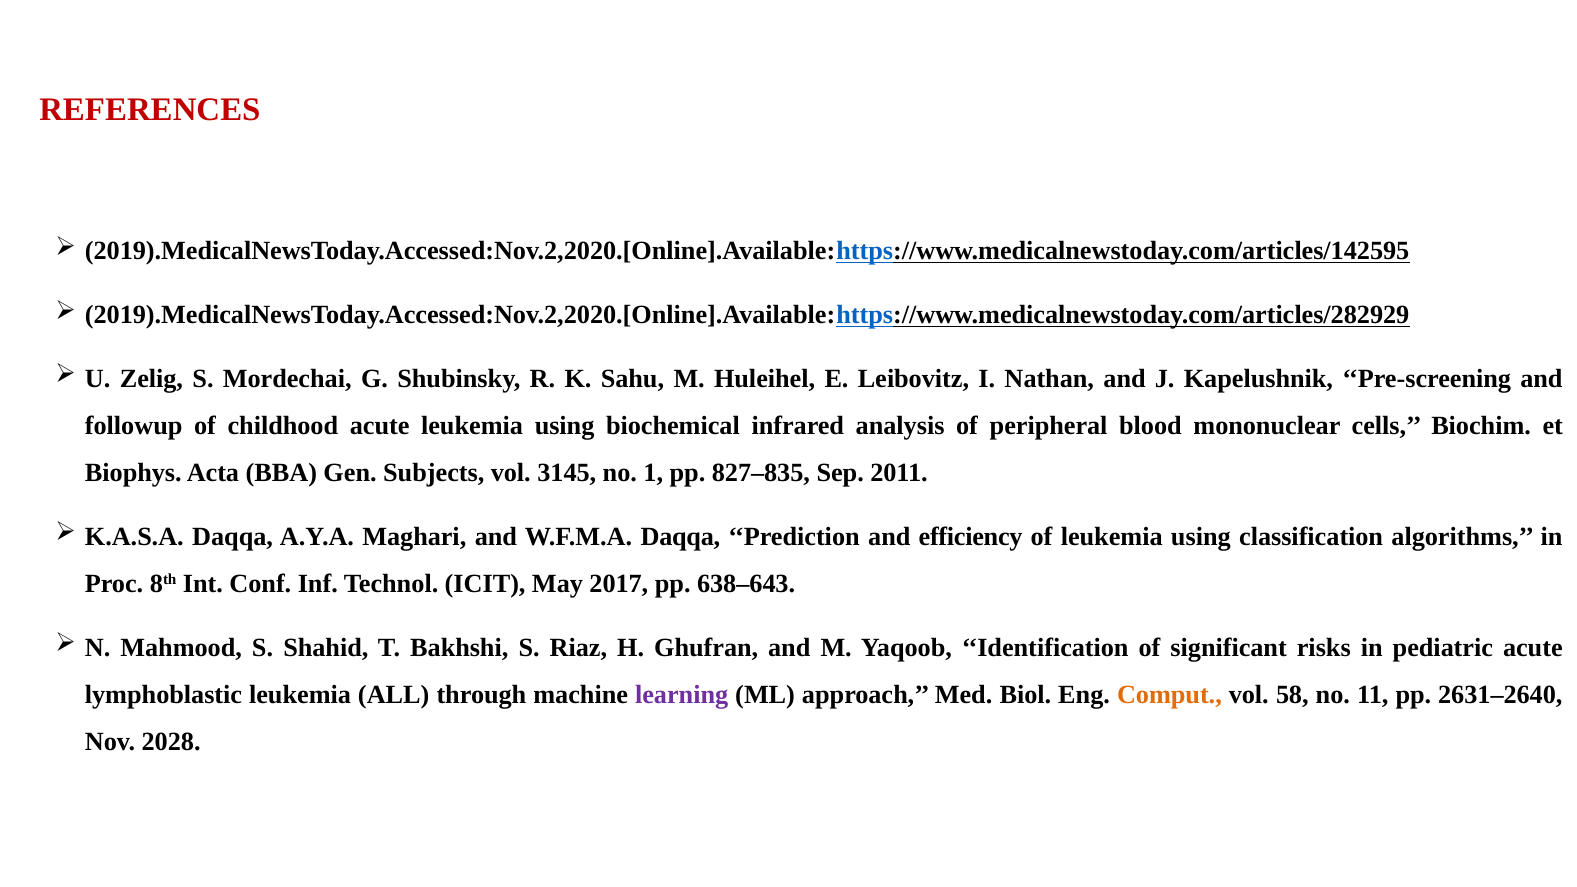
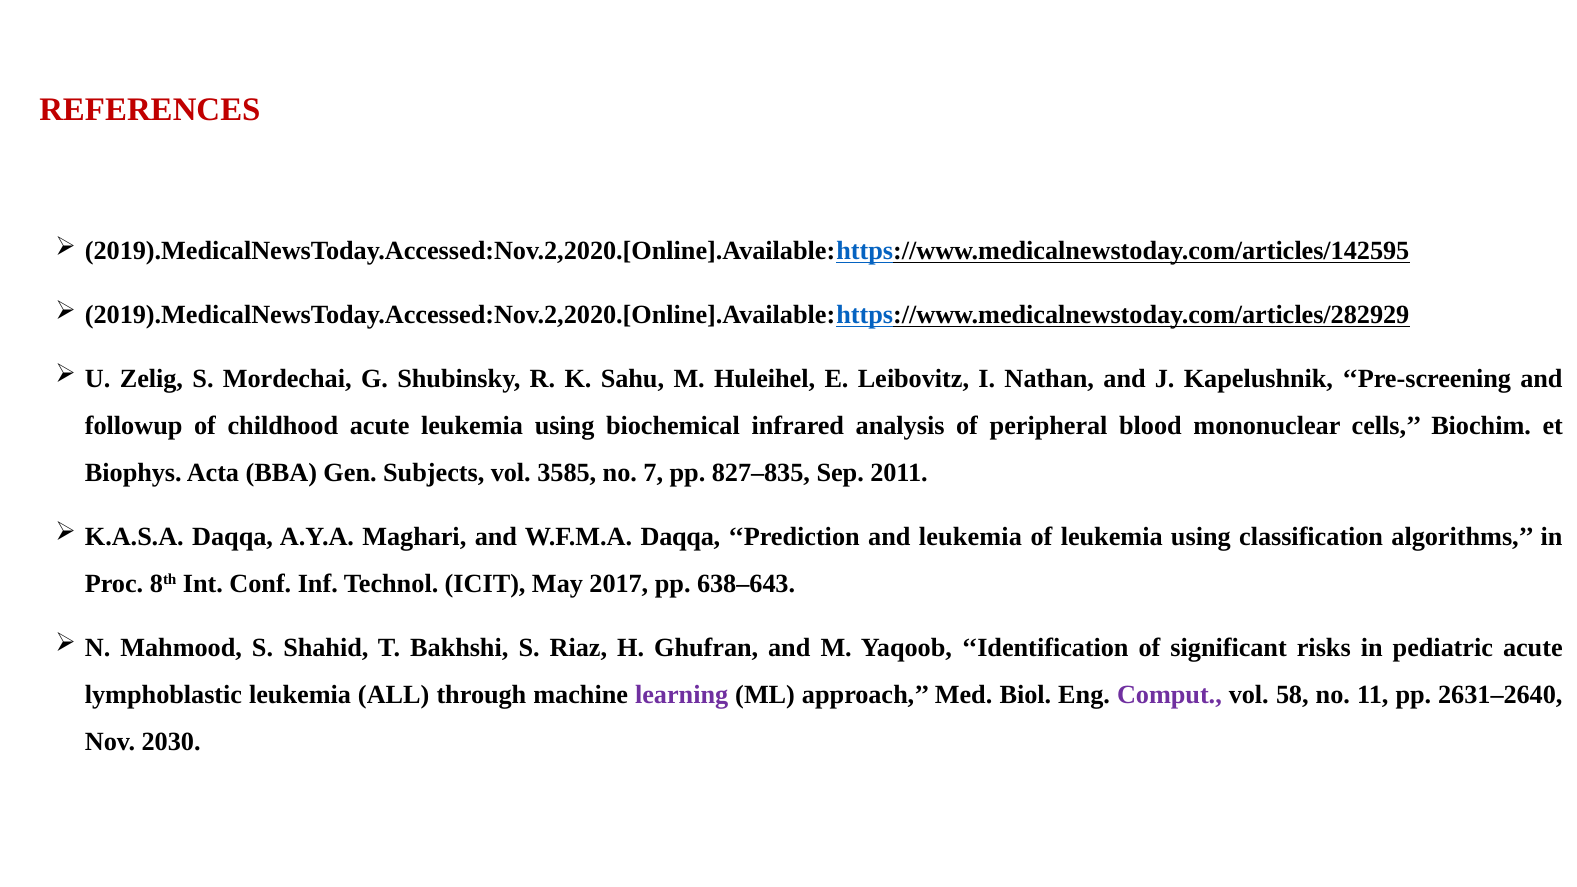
3145: 3145 -> 3585
1: 1 -> 7
and efficiency: efficiency -> leukemia
Comput colour: orange -> purple
2028: 2028 -> 2030
